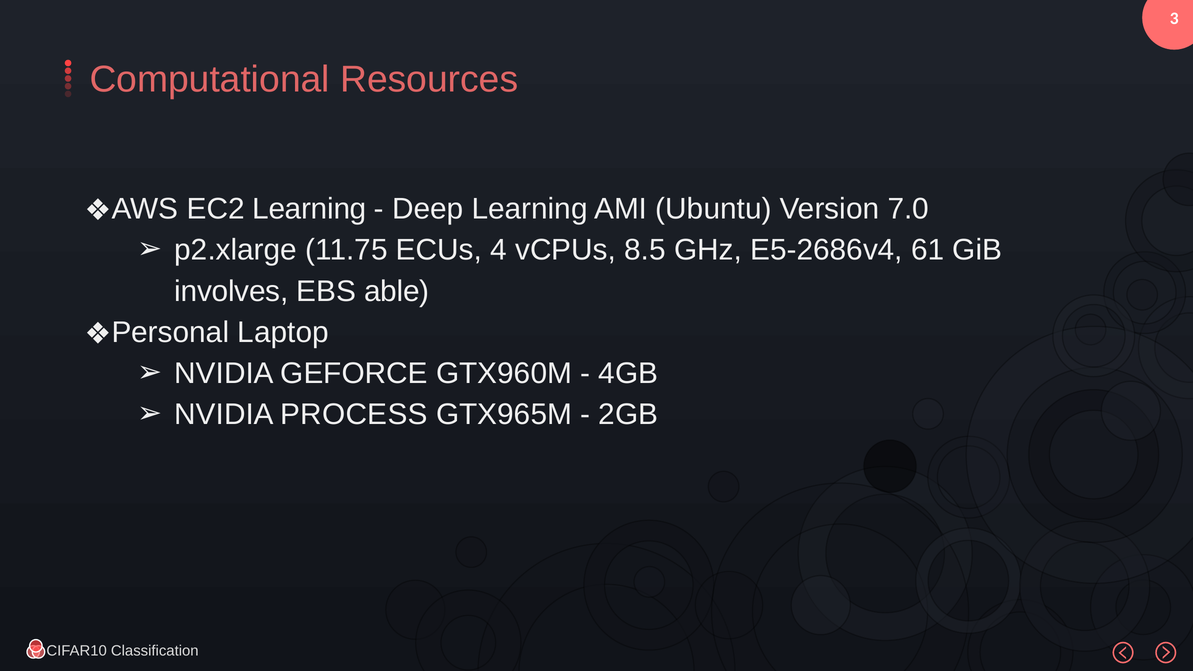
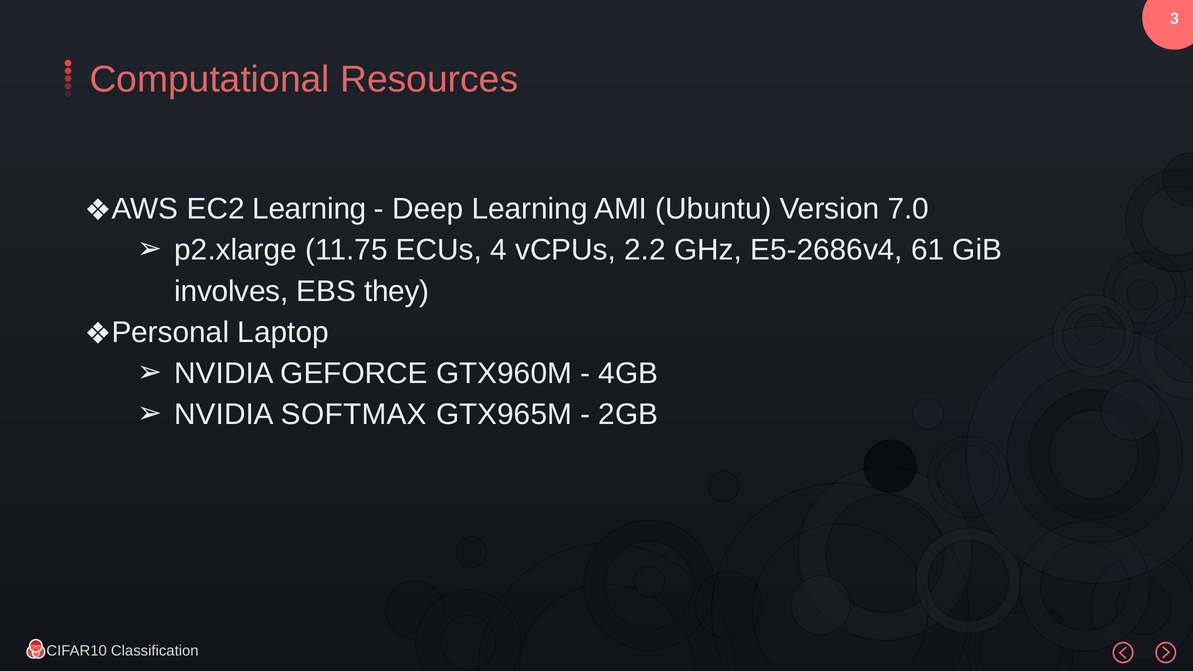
8.5: 8.5 -> 2.2
able: able -> they
PROCESS: PROCESS -> SOFTMAX
